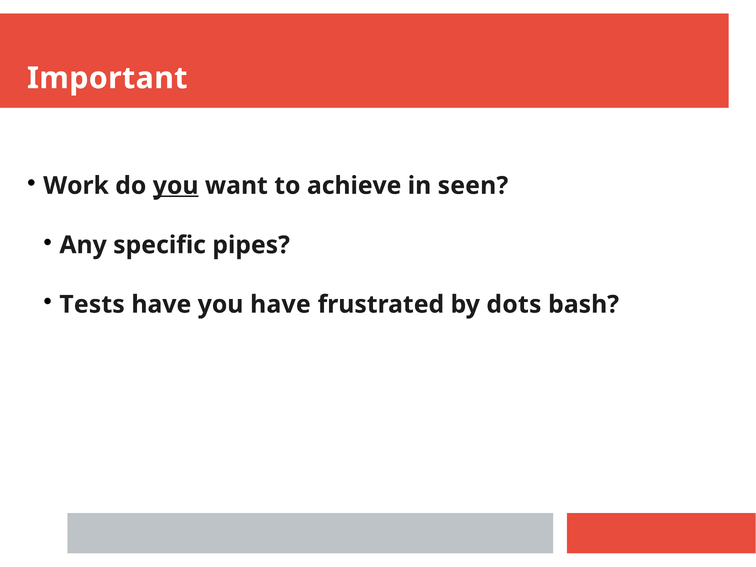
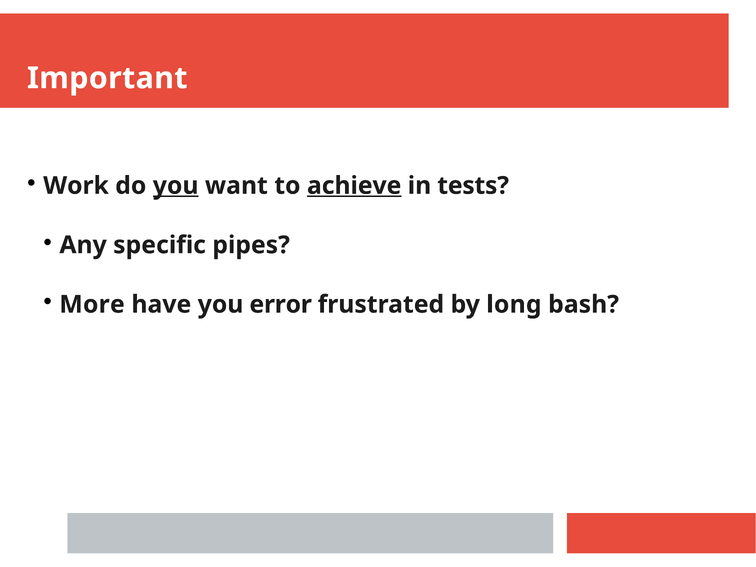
achieve underline: none -> present
seen: seen -> tests
Tests: Tests -> More
you have: have -> error
dots: dots -> long
